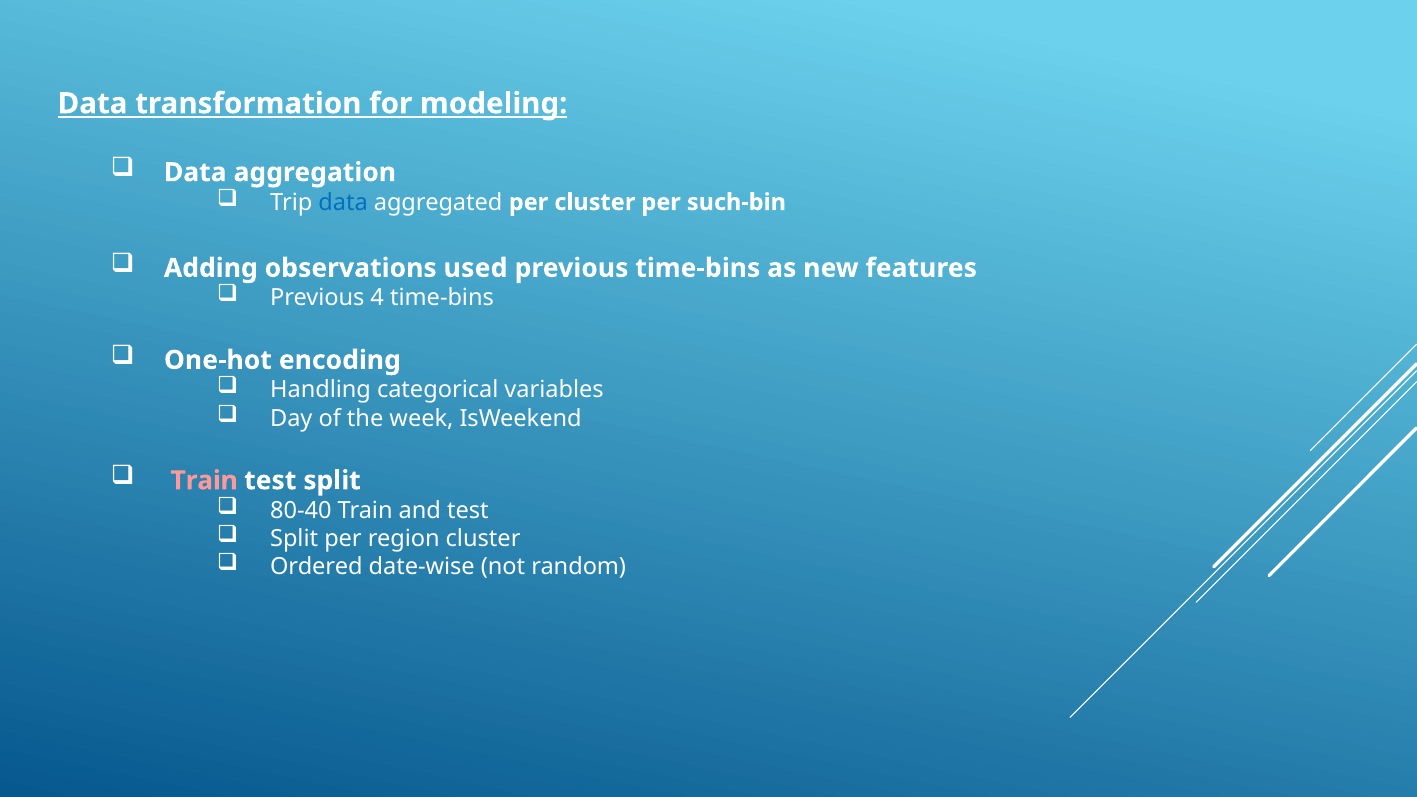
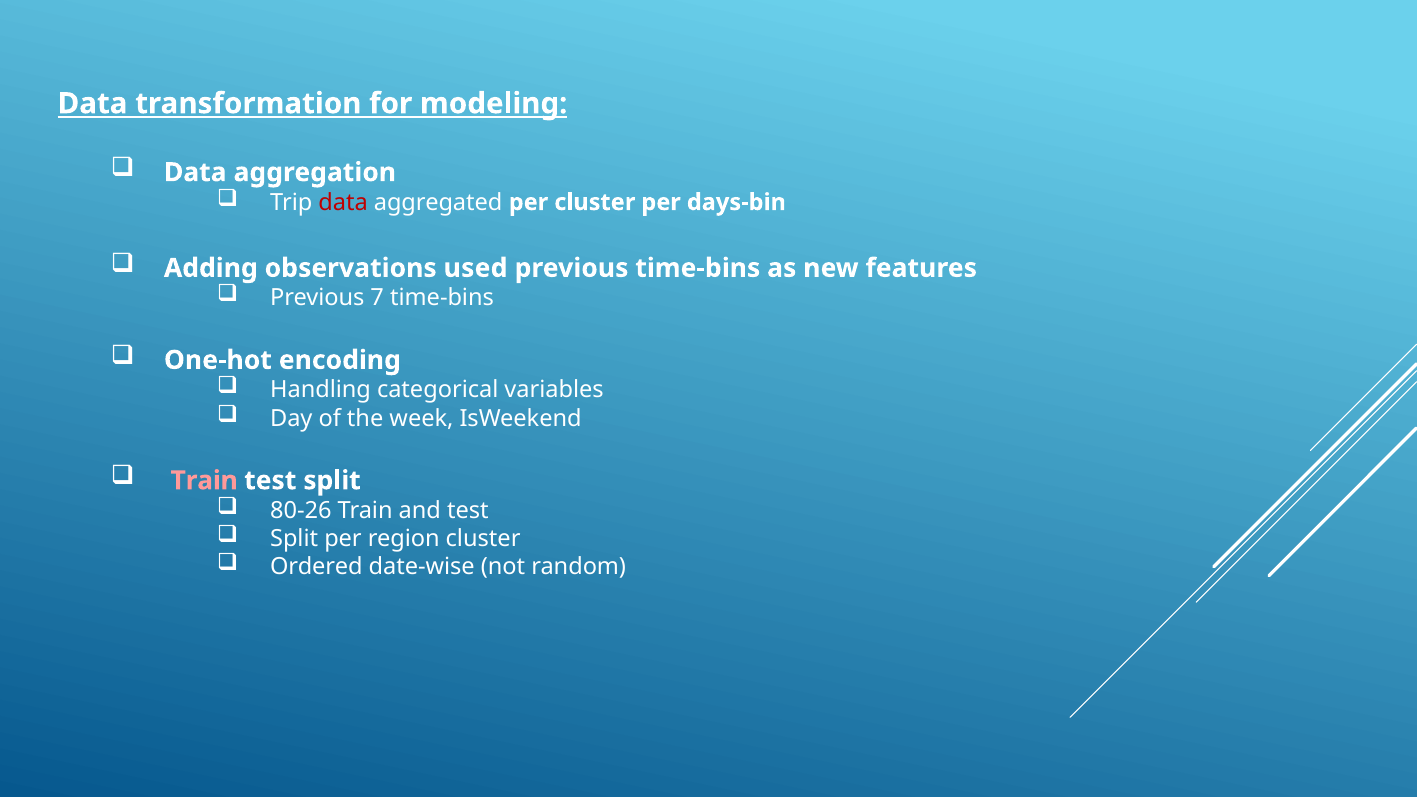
data at (343, 202) colour: blue -> red
such-bin: such-bin -> days-bin
4: 4 -> 7
80-40: 80-40 -> 80-26
